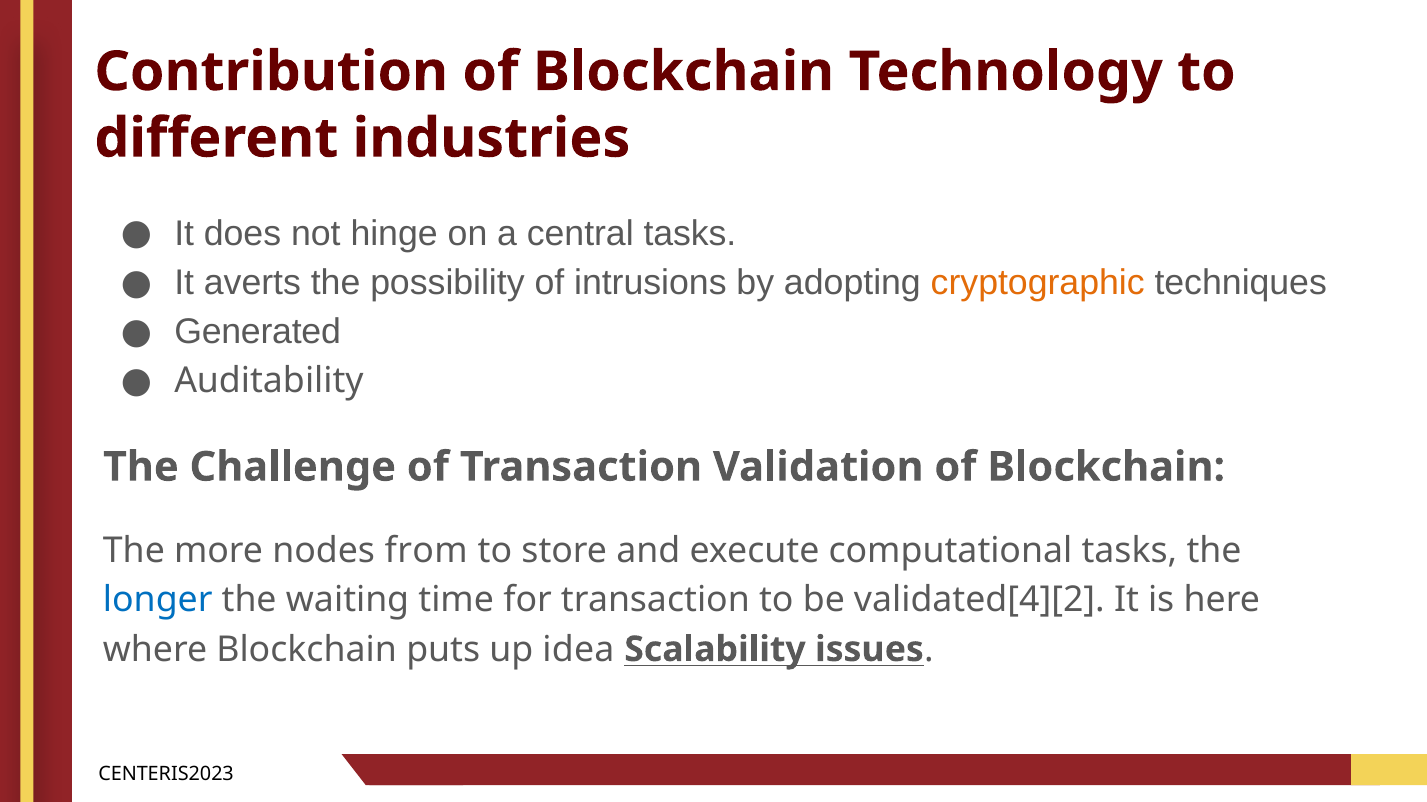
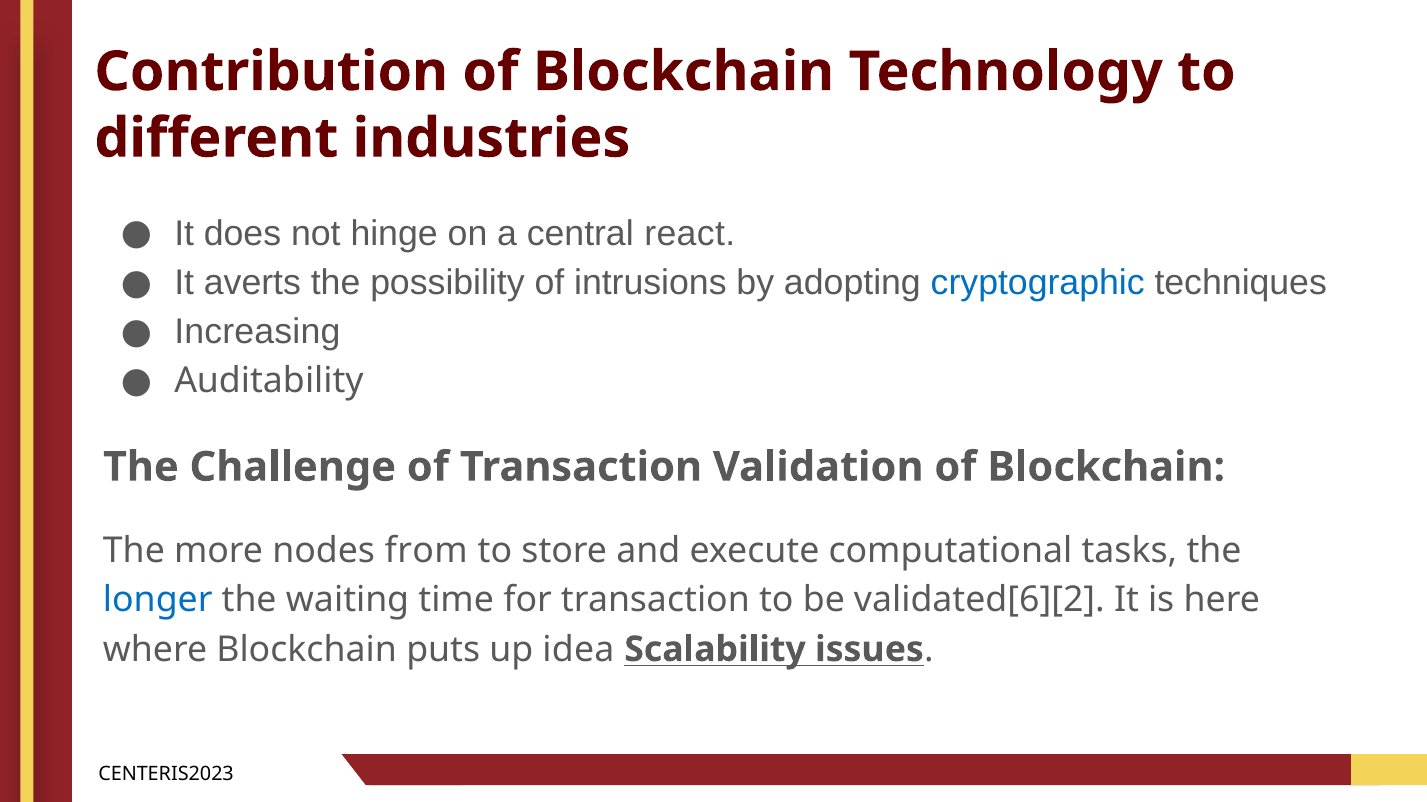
central tasks: tasks -> react
cryptographic colour: orange -> blue
Generated: Generated -> Increasing
validated[4][2: validated[4][2 -> validated[6][2
